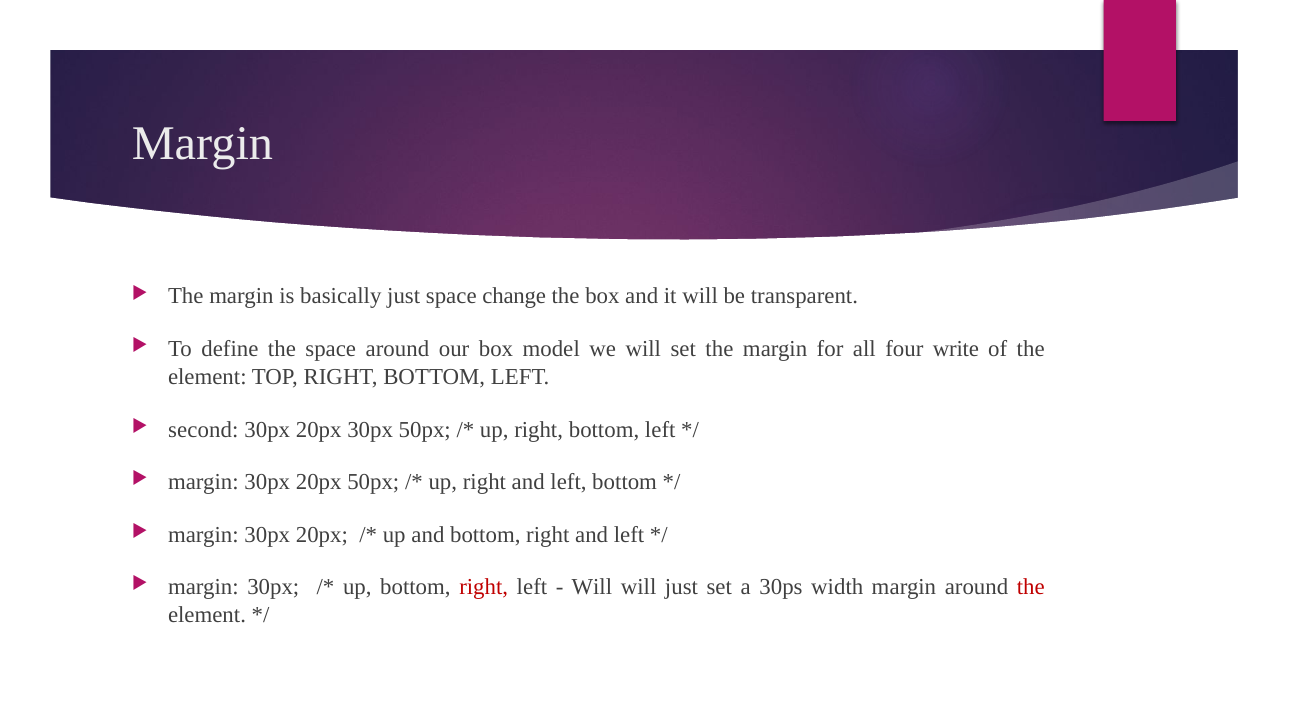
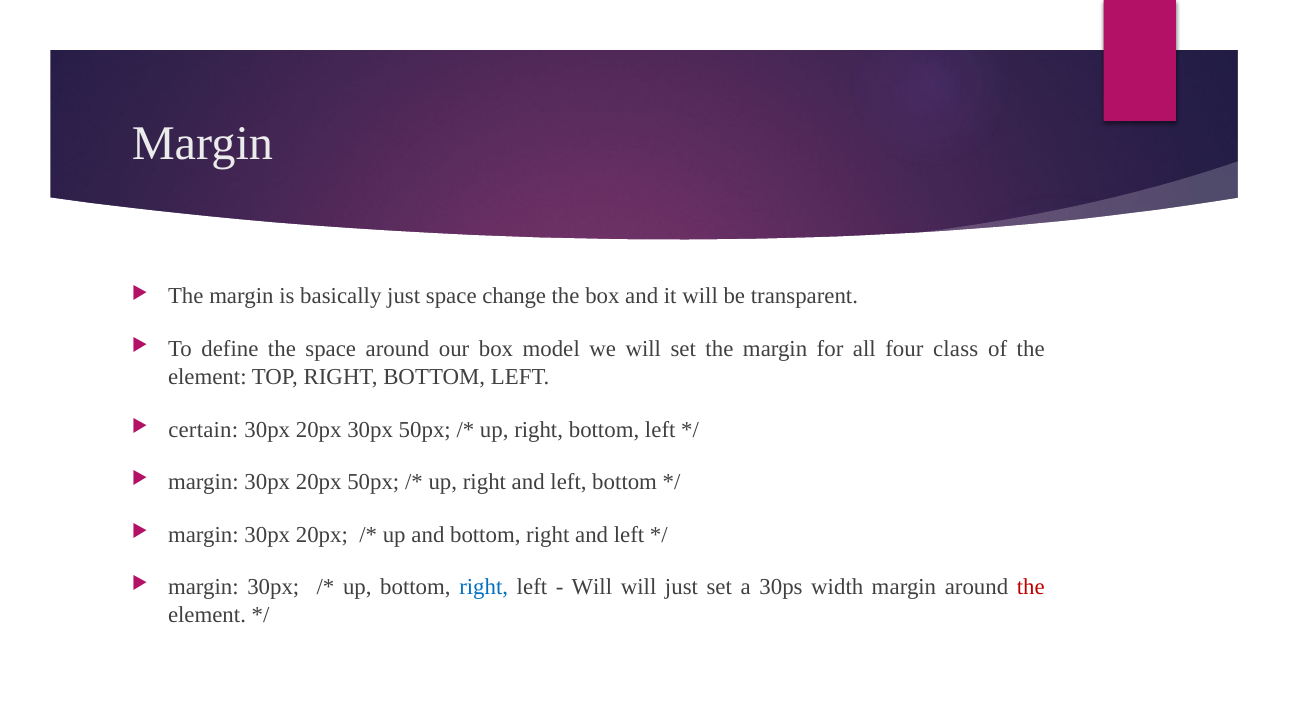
write: write -> class
second: second -> certain
right at (484, 587) colour: red -> blue
